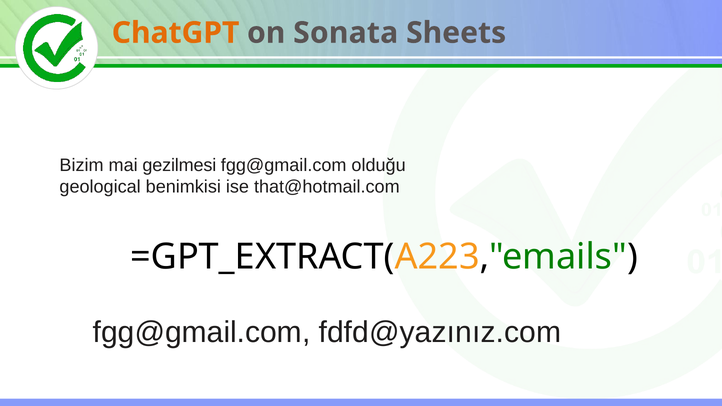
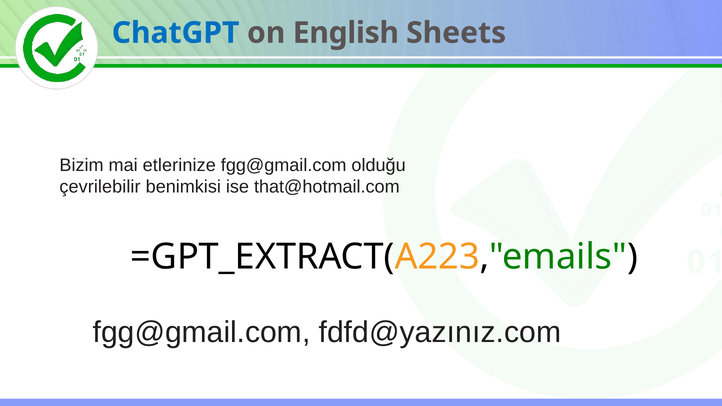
ChatGPT colour: orange -> blue
Sonata: Sonata -> English
gezilmesi: gezilmesi -> etlerinize
geological: geological -> çevrilebilir
